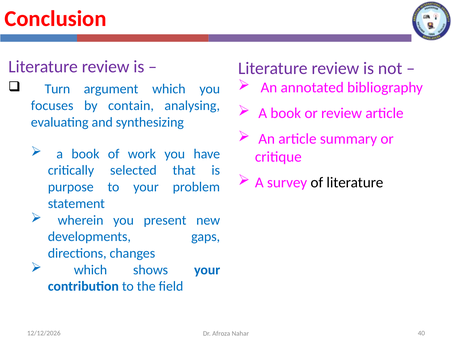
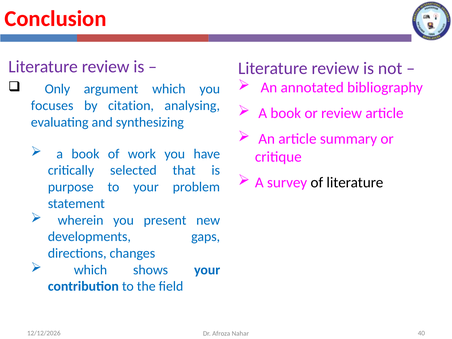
Turn: Turn -> Only
contain: contain -> citation
